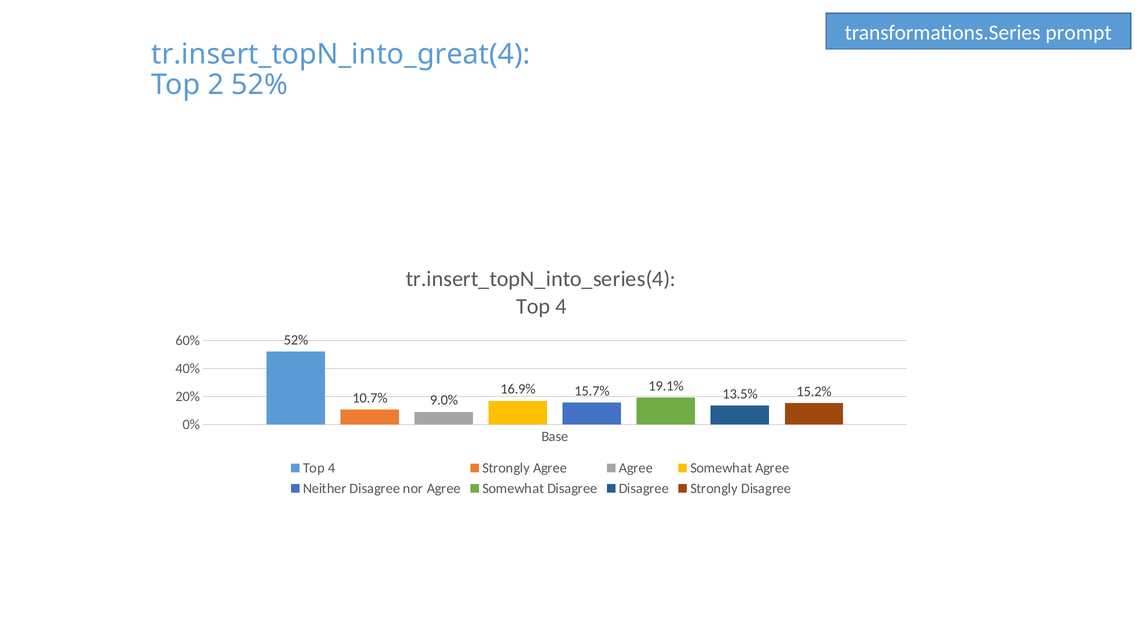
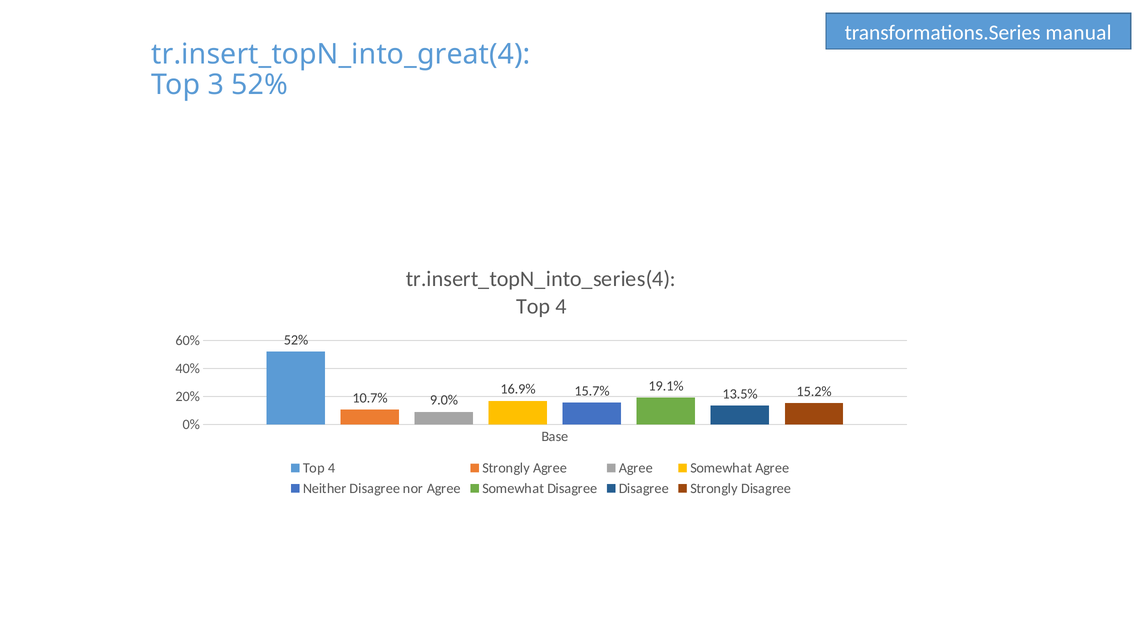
prompt: prompt -> manual
2: 2 -> 3
